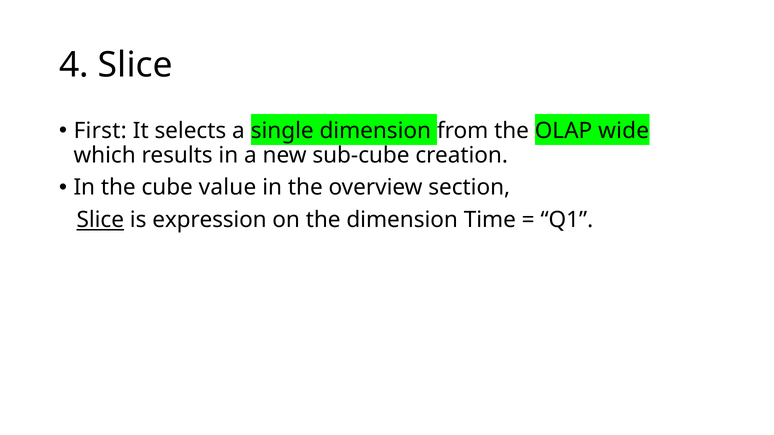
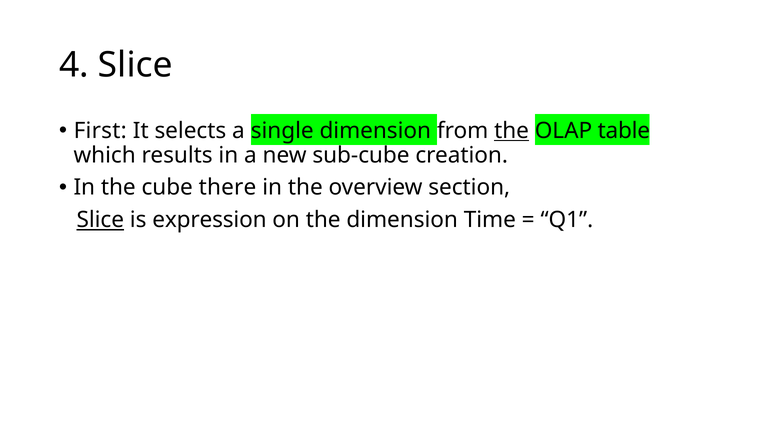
the at (512, 131) underline: none -> present
wide: wide -> table
value: value -> there
